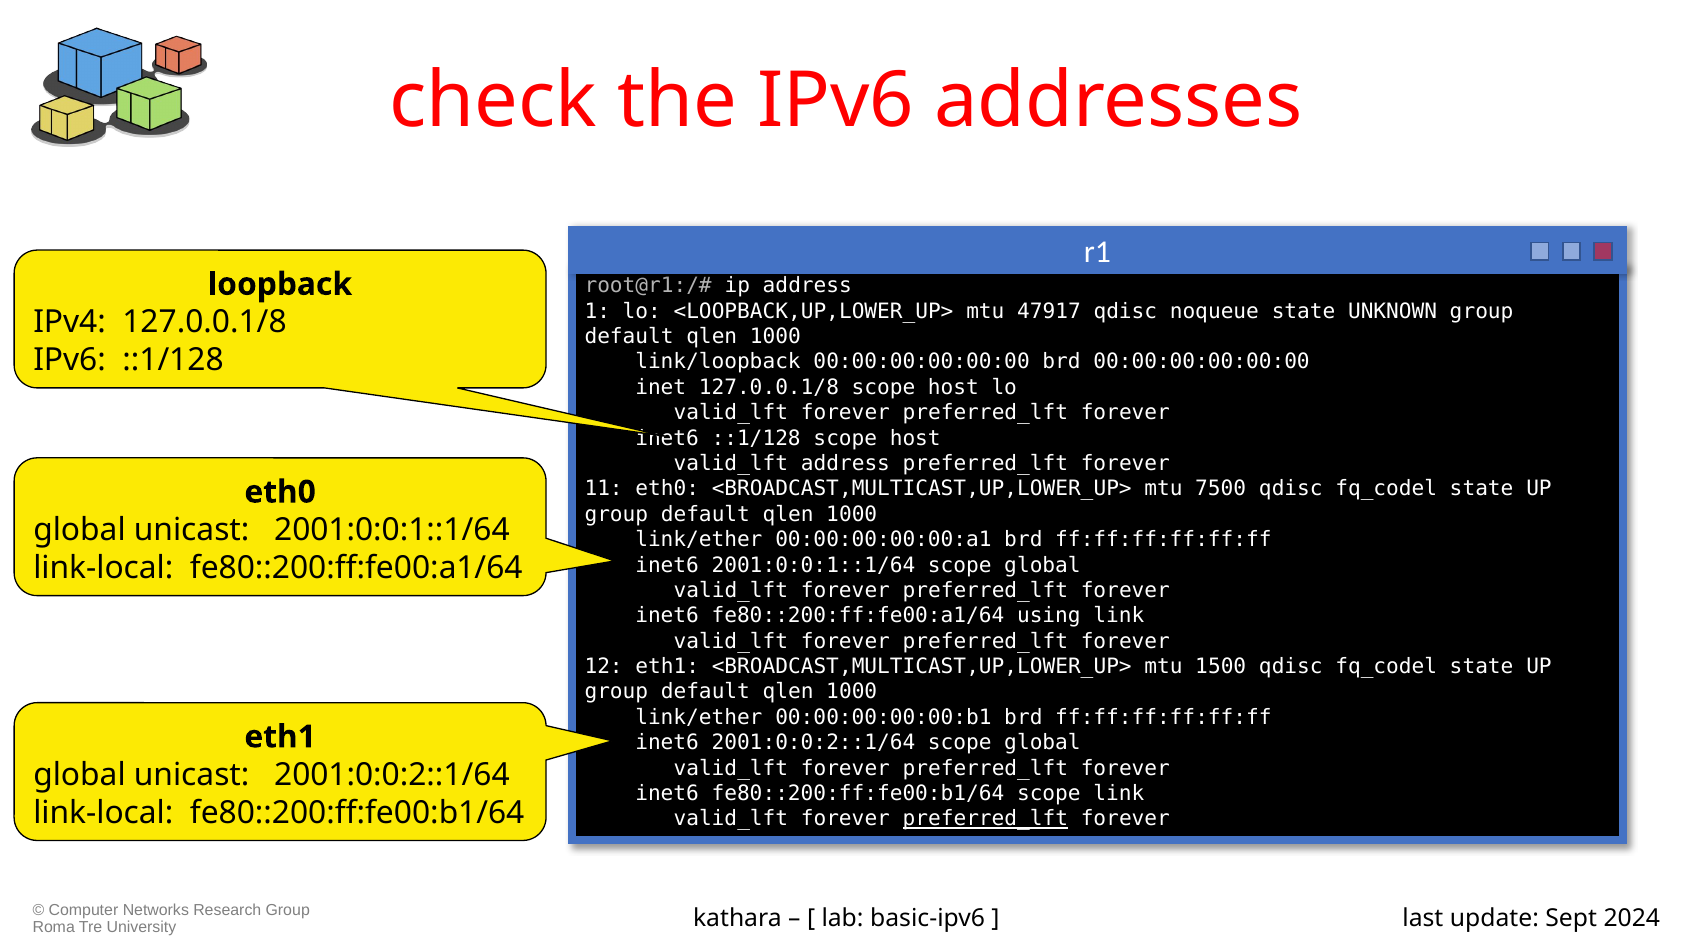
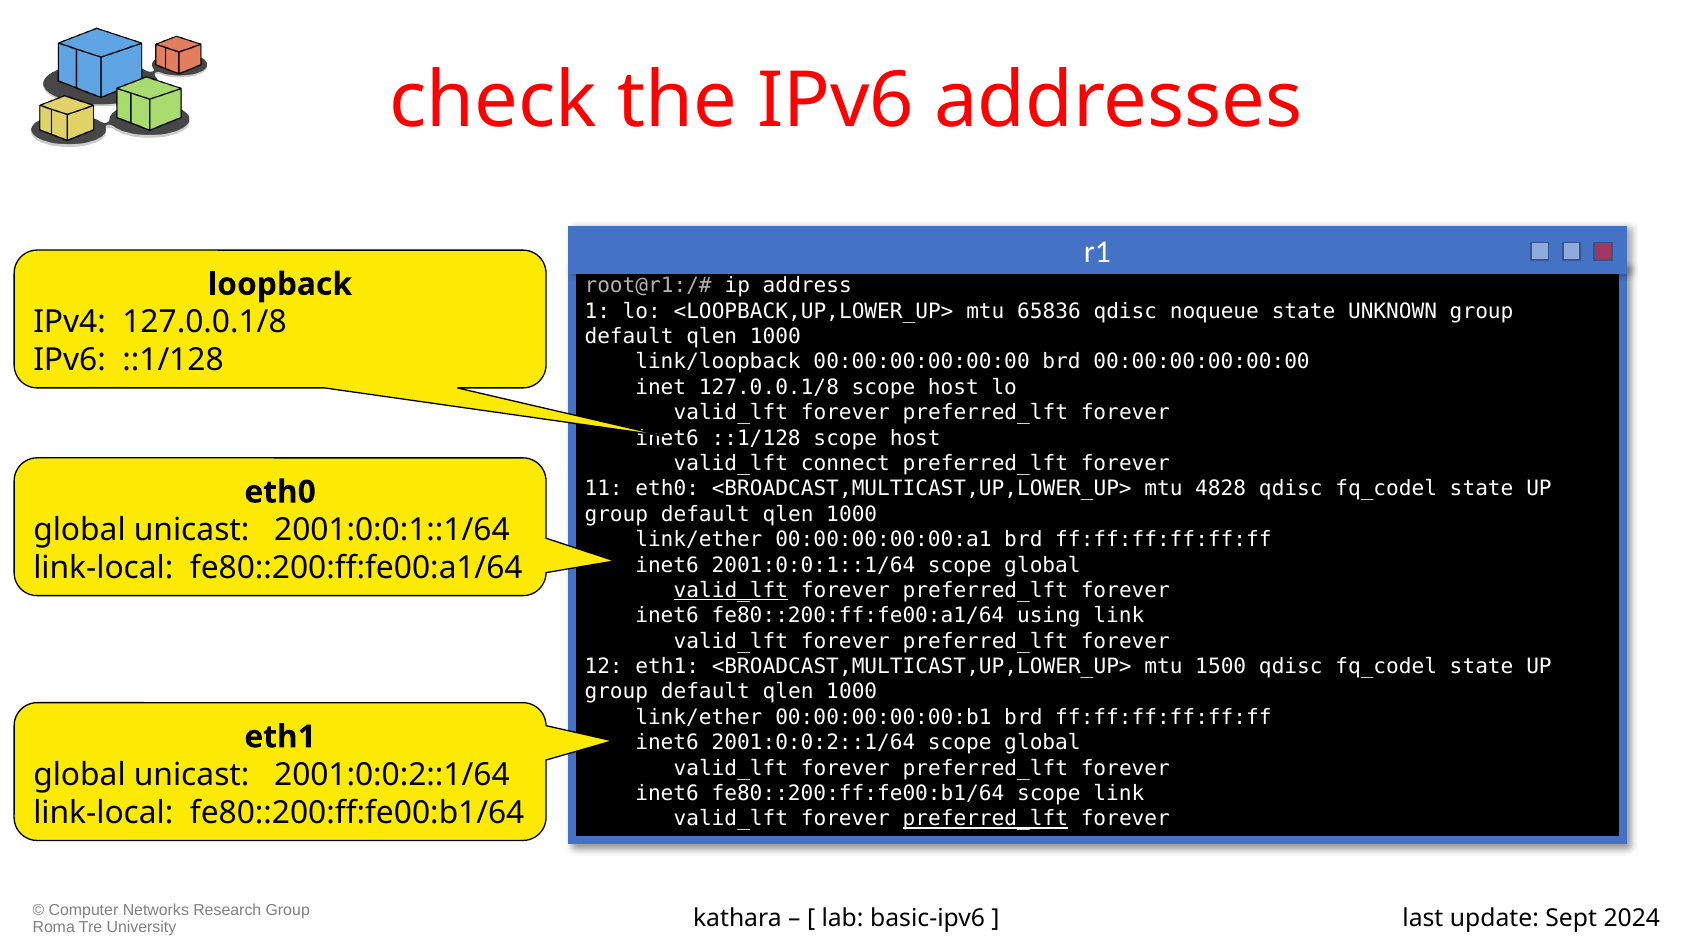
47917: 47917 -> 65836
valid_lft address: address -> connect
7500: 7500 -> 4828
valid_lft at (731, 591) underline: none -> present
